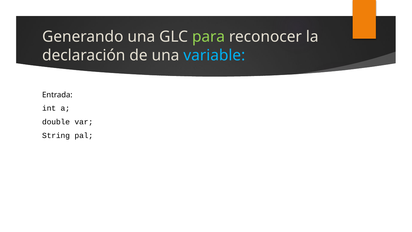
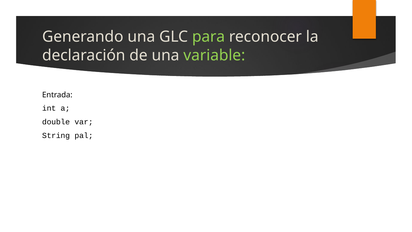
variable colour: light blue -> light green
